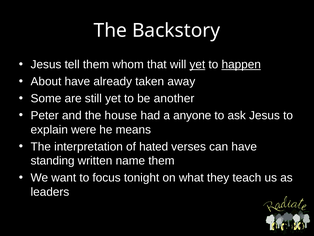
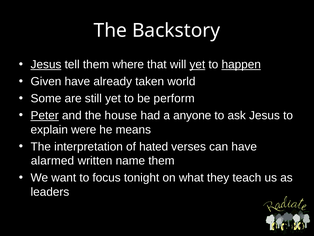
Jesus at (46, 64) underline: none -> present
whom: whom -> where
About: About -> Given
away: away -> world
another: another -> perform
Peter underline: none -> present
standing: standing -> alarmed
